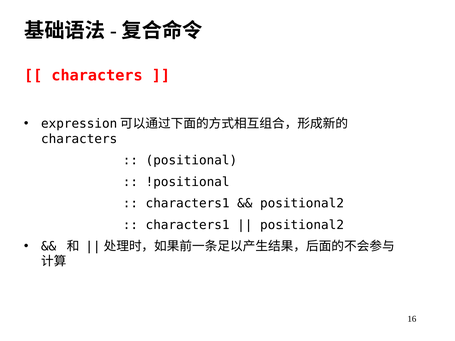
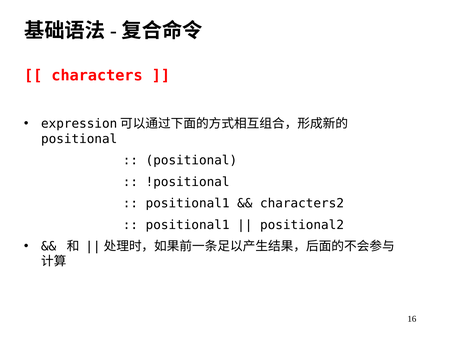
characters at (79, 139): characters -> positional
characters1 at (188, 204): characters1 -> positional1
positional2 at (302, 204): positional2 -> characters2
characters1 at (188, 225): characters1 -> positional1
